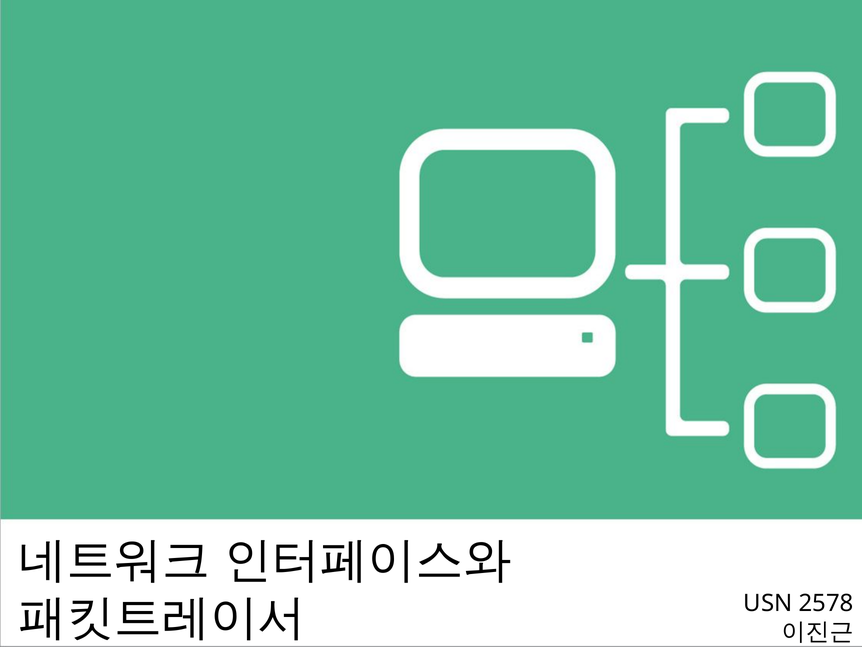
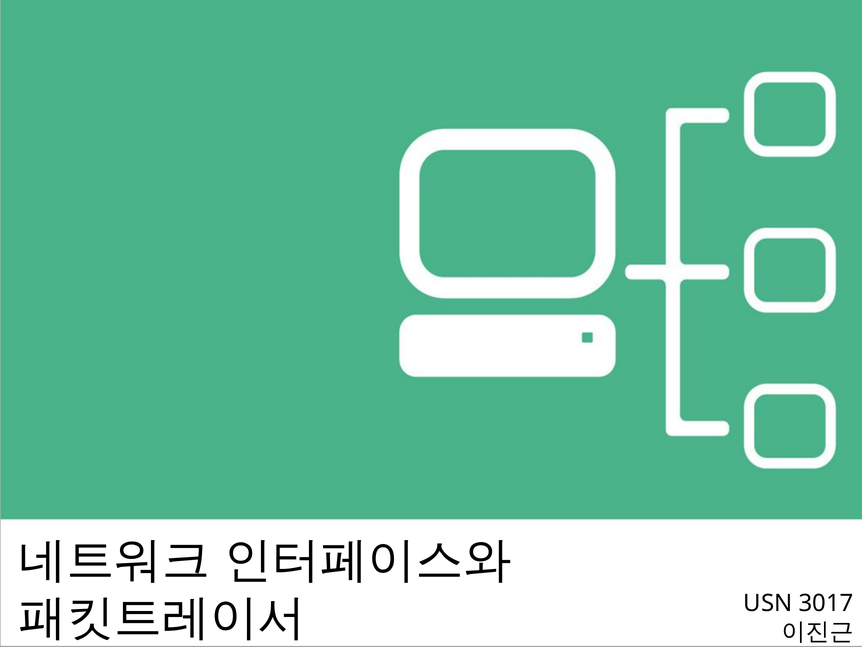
2578: 2578 -> 3017
